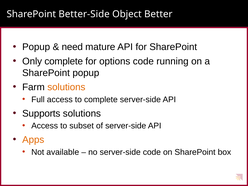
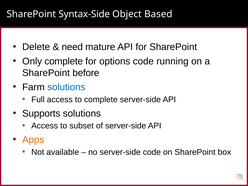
Better-Side: Better-Side -> Syntax-Side
Better: Better -> Based
Popup at (36, 47): Popup -> Delete
SharePoint popup: popup -> before
solutions at (66, 87) colour: orange -> blue
